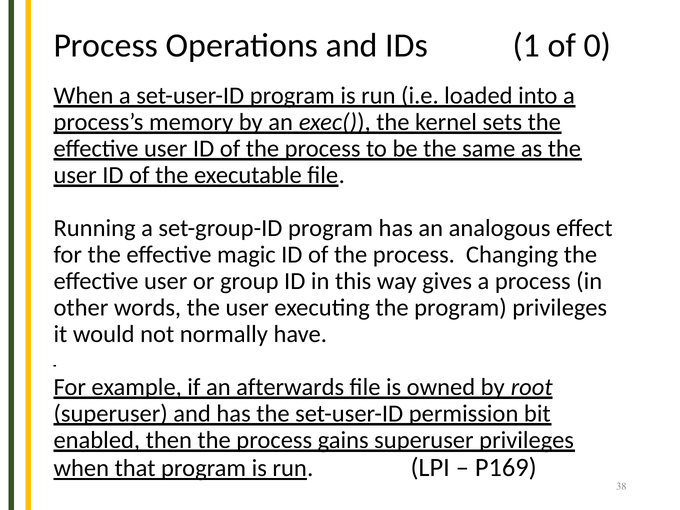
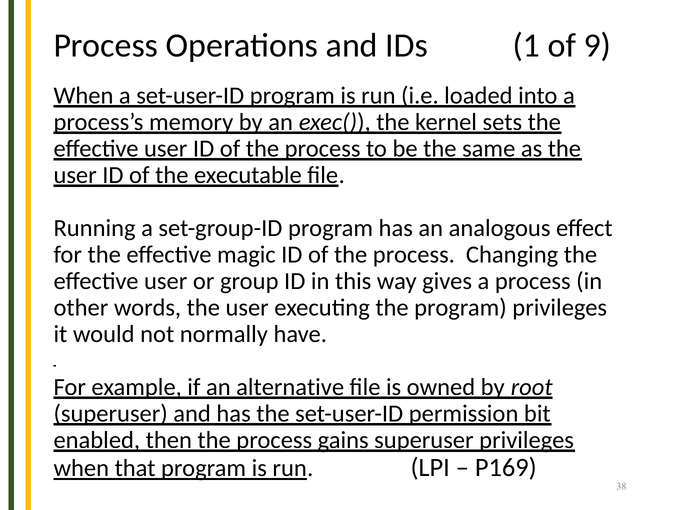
0: 0 -> 9
afterwards: afterwards -> alternative
